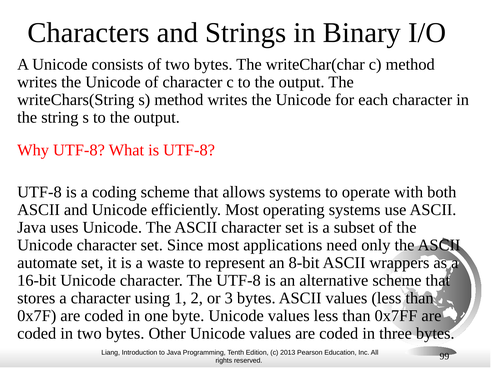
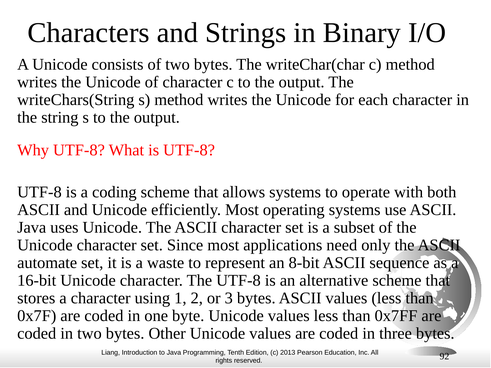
wrappers: wrappers -> sequence
99: 99 -> 92
